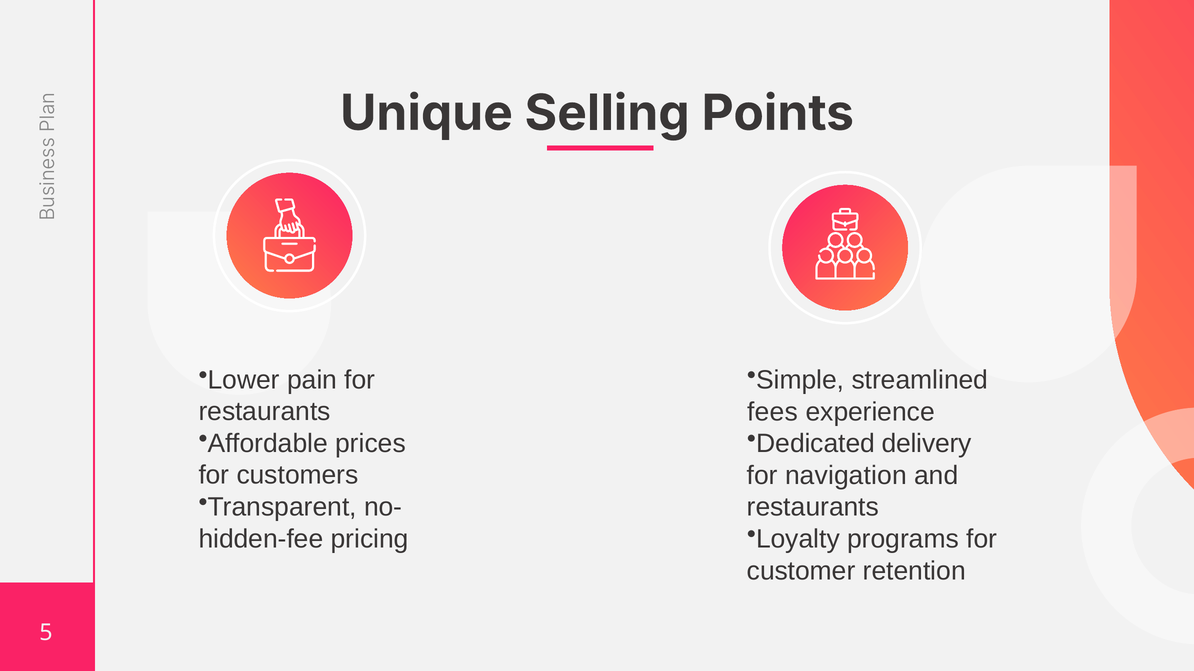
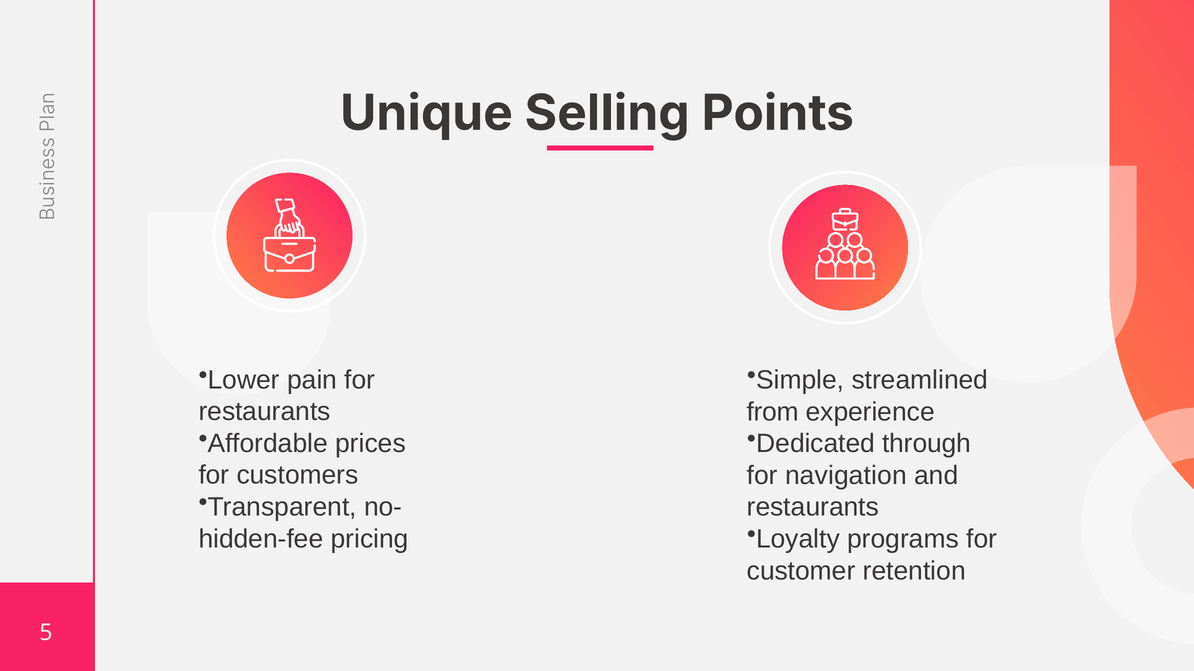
fees: fees -> from
delivery: delivery -> through
